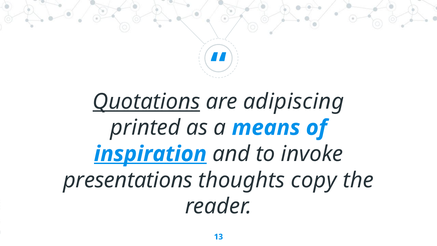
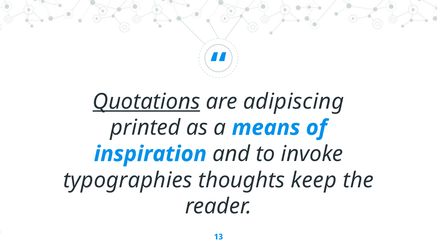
inspiration underline: present -> none
presentations: presentations -> typographies
copy: copy -> keep
